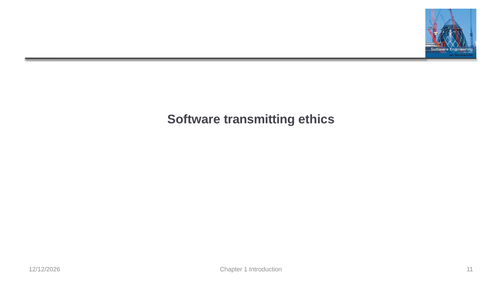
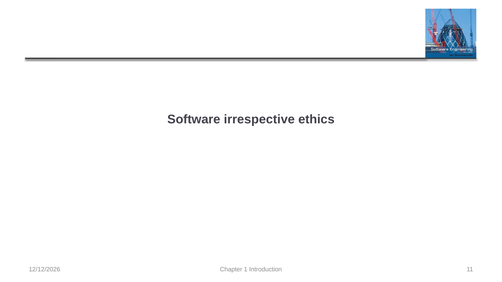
transmitting: transmitting -> irrespective
